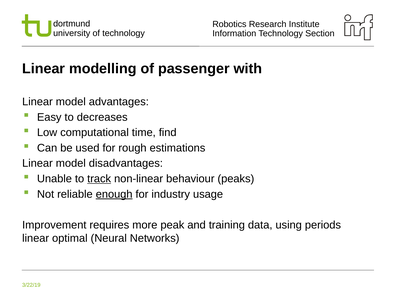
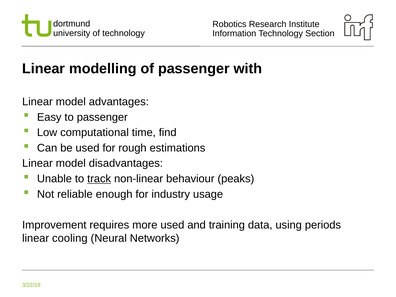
to decreases: decreases -> passenger
enough underline: present -> none
more peak: peak -> used
optimal: optimal -> cooling
